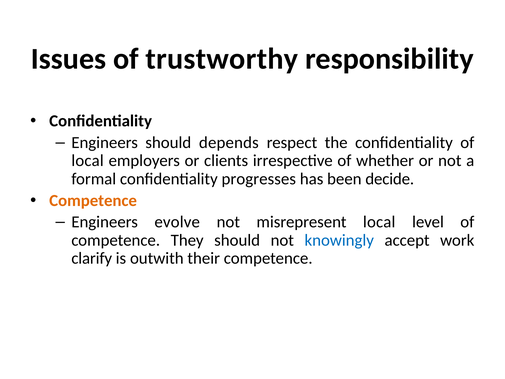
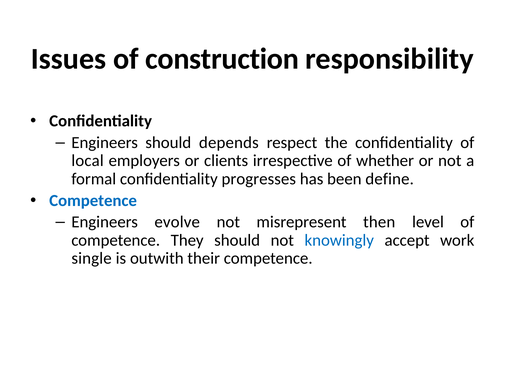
trustworthy: trustworthy -> construction
decide: decide -> define
Competence at (93, 200) colour: orange -> blue
misrepresent local: local -> then
clarify: clarify -> single
